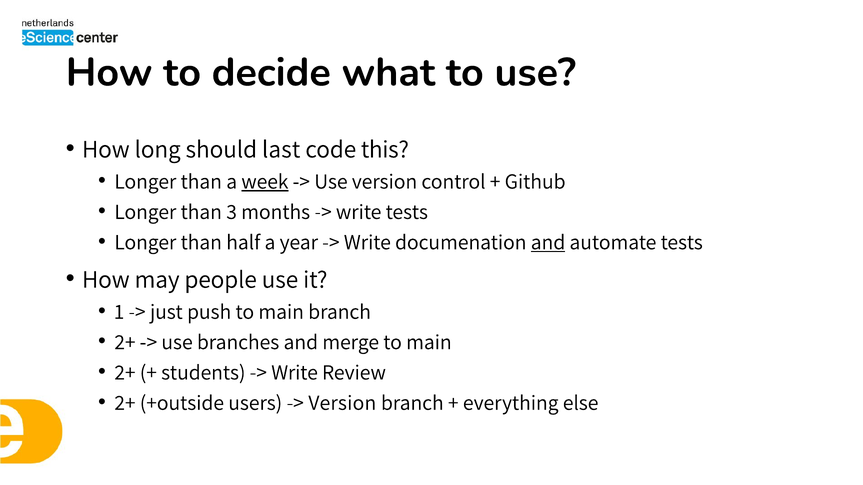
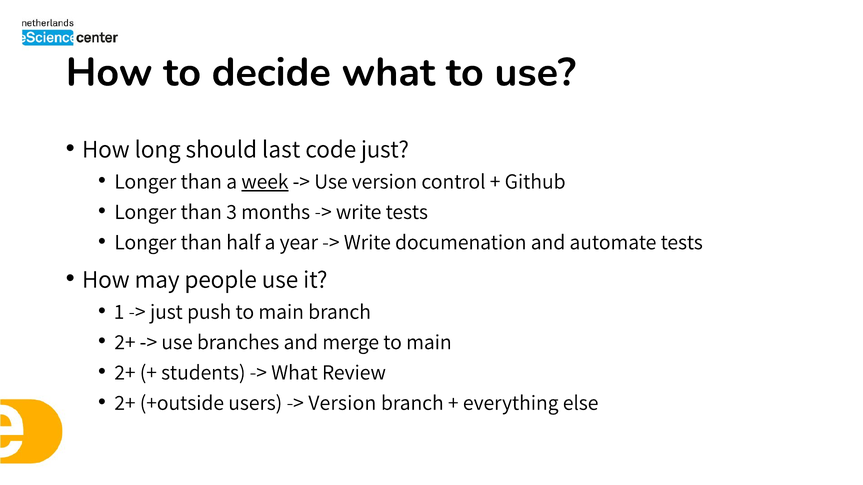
code this: this -> just
and at (548, 242) underline: present -> none
Write at (295, 373): Write -> What
